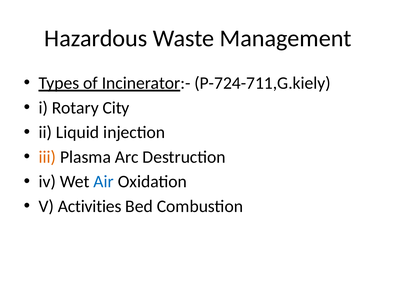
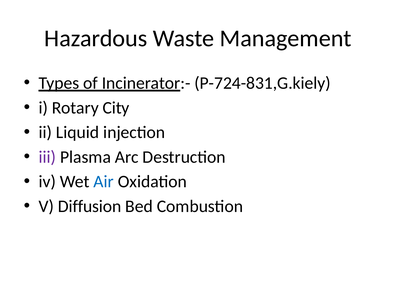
P-724-711,G.kiely: P-724-711,G.kiely -> P-724-831,G.kiely
iii colour: orange -> purple
Activities: Activities -> Diffusion
